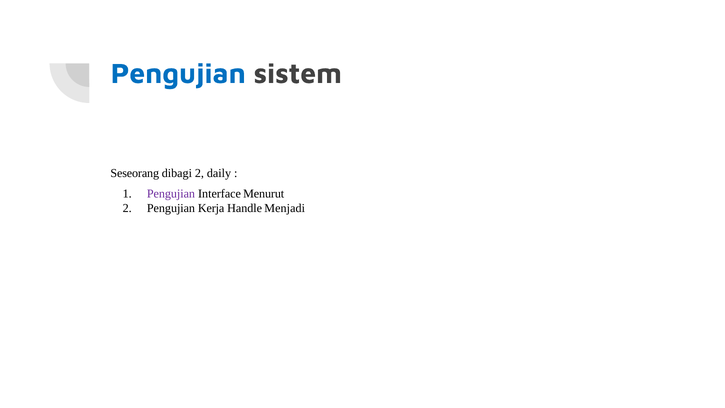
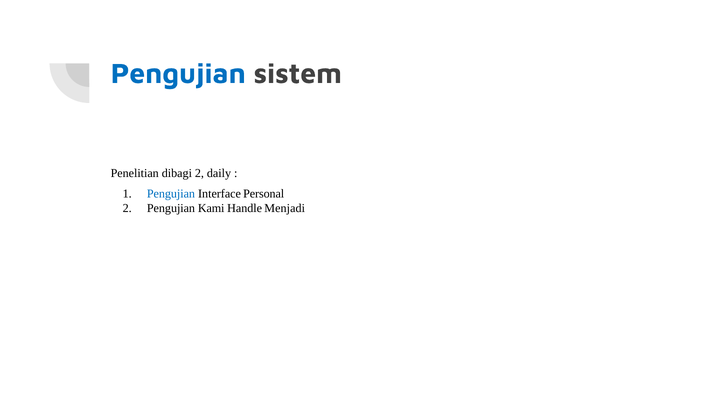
Seseorang: Seseorang -> Penelitian
Pengujian at (171, 194) colour: purple -> blue
Menurut: Menurut -> Personal
Kerja: Kerja -> Kami
